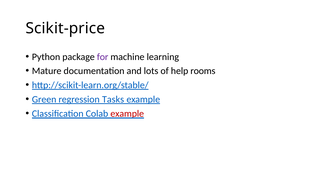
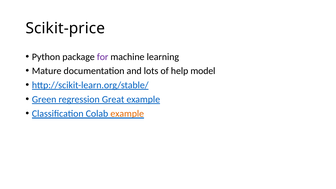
rooms: rooms -> model
Tasks: Tasks -> Great
example at (127, 114) colour: red -> orange
